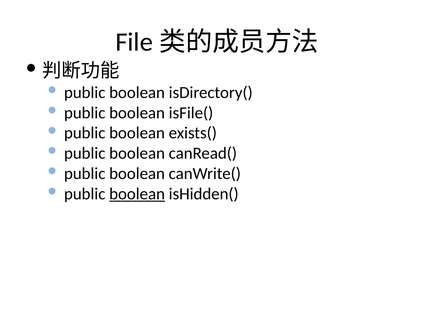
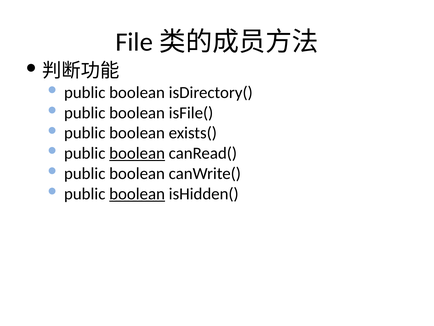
boolean at (137, 153) underline: none -> present
